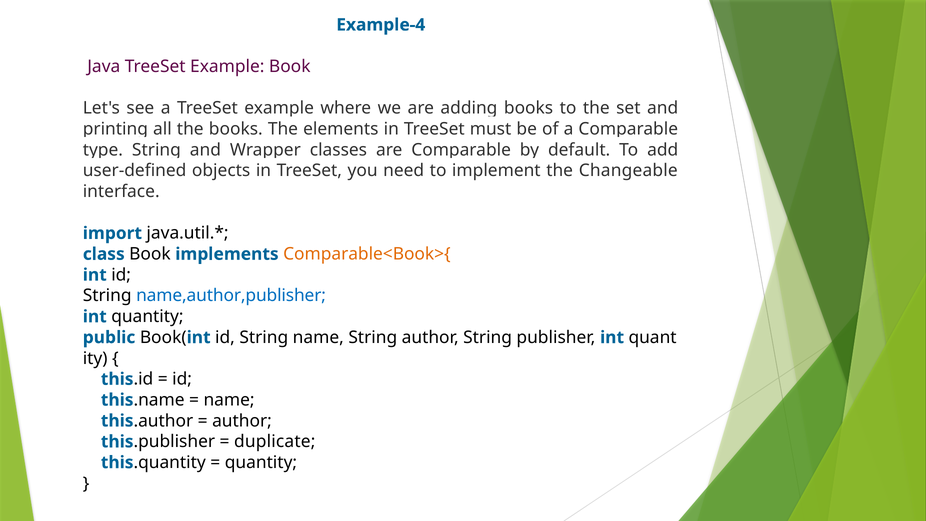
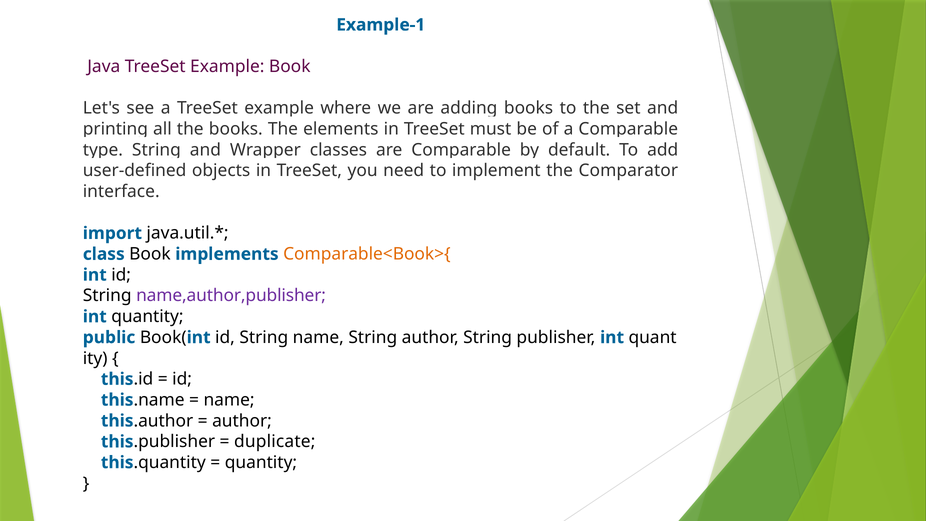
Example-4: Example-4 -> Example-1
Changeable: Changeable -> Comparator
name,author,publisher colour: blue -> purple
